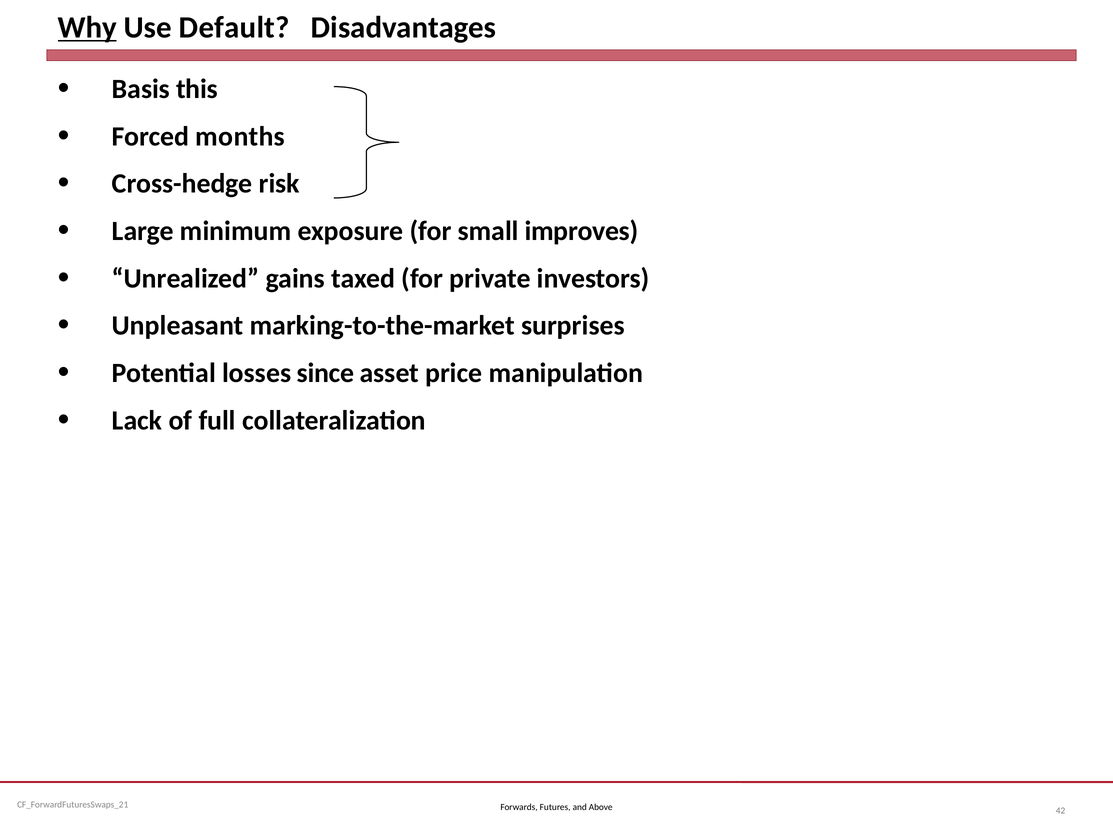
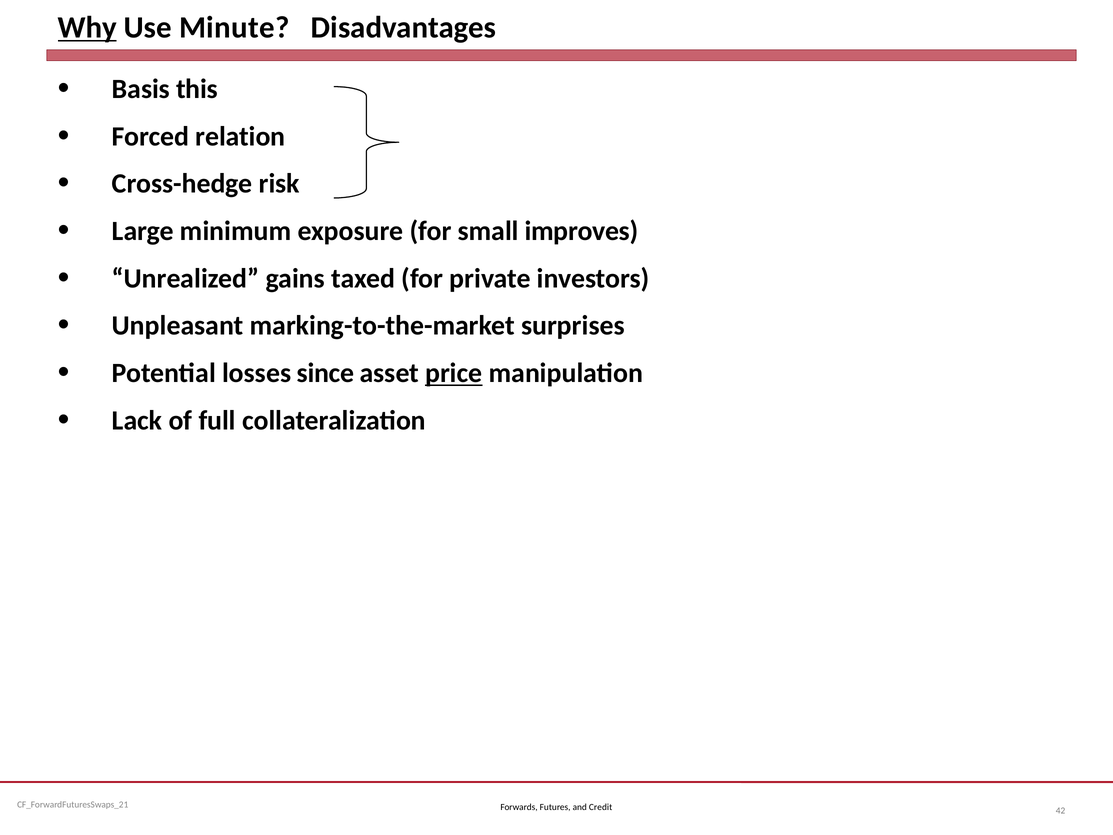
Default: Default -> Minute
months: months -> relation
price underline: none -> present
Above: Above -> Credit
